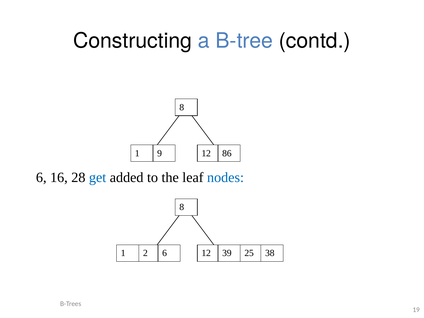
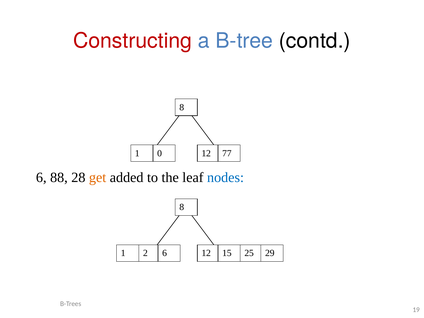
Constructing colour: black -> red
9: 9 -> 0
86: 86 -> 77
16: 16 -> 88
get colour: blue -> orange
39: 39 -> 15
38: 38 -> 29
